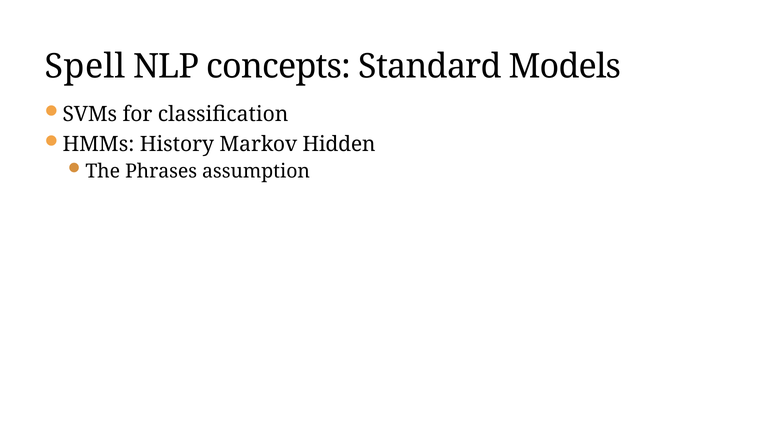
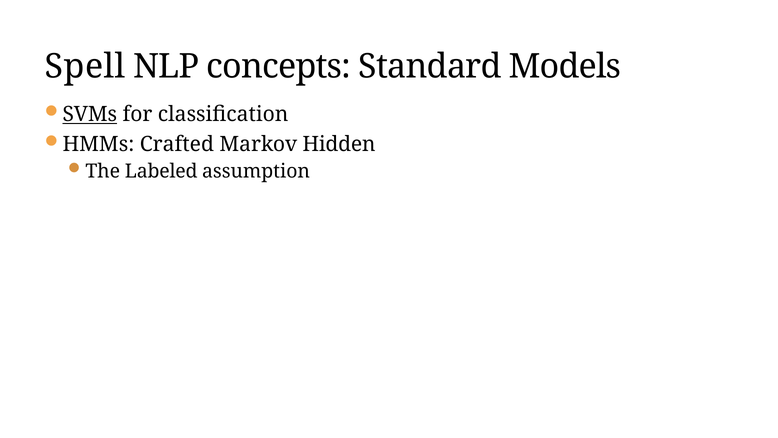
SVMs underline: none -> present
History: History -> Crafted
Phrases: Phrases -> Labeled
